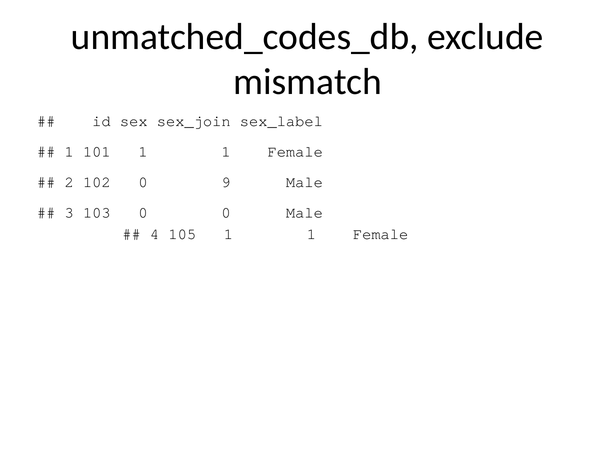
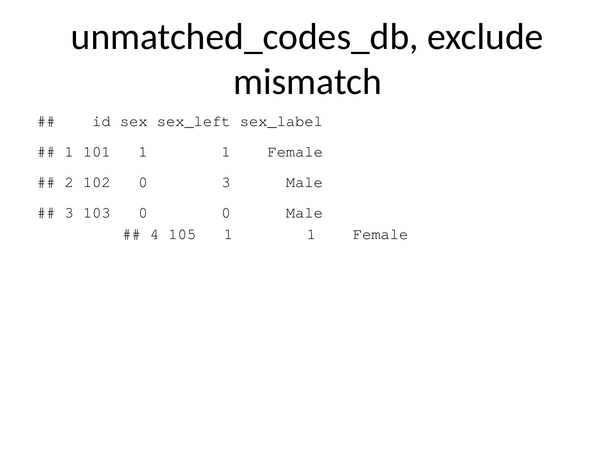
sex_join: sex_join -> sex_left
0 9: 9 -> 3
